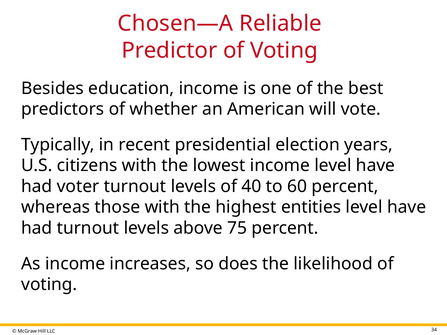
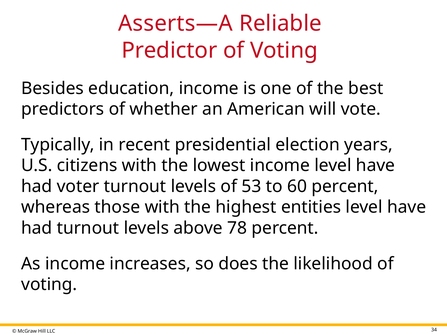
Chosen—A: Chosen—A -> Asserts—A
40: 40 -> 53
75: 75 -> 78
